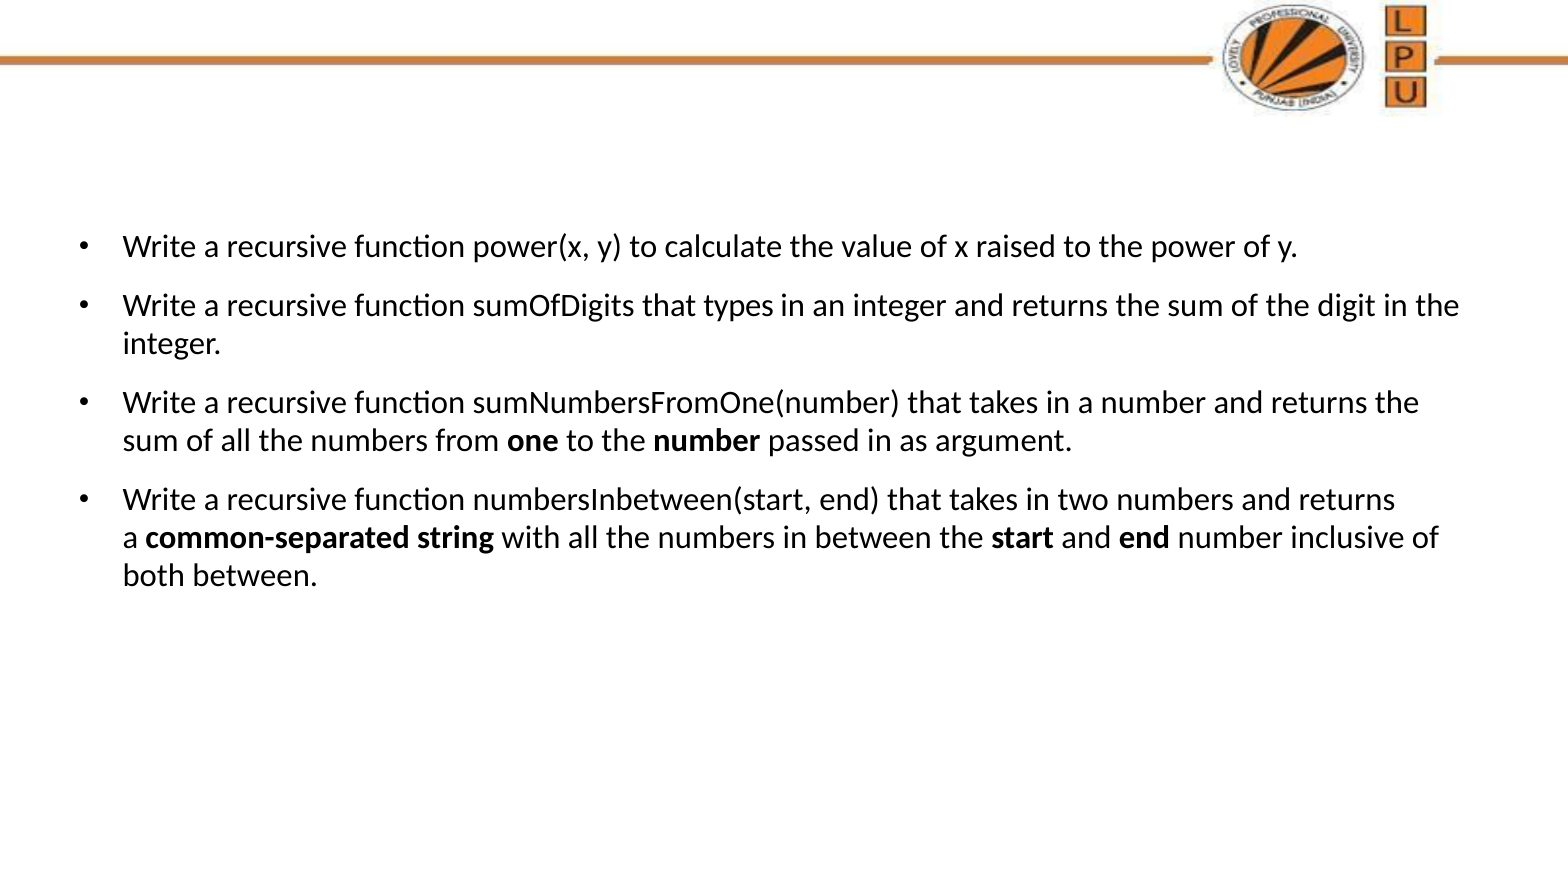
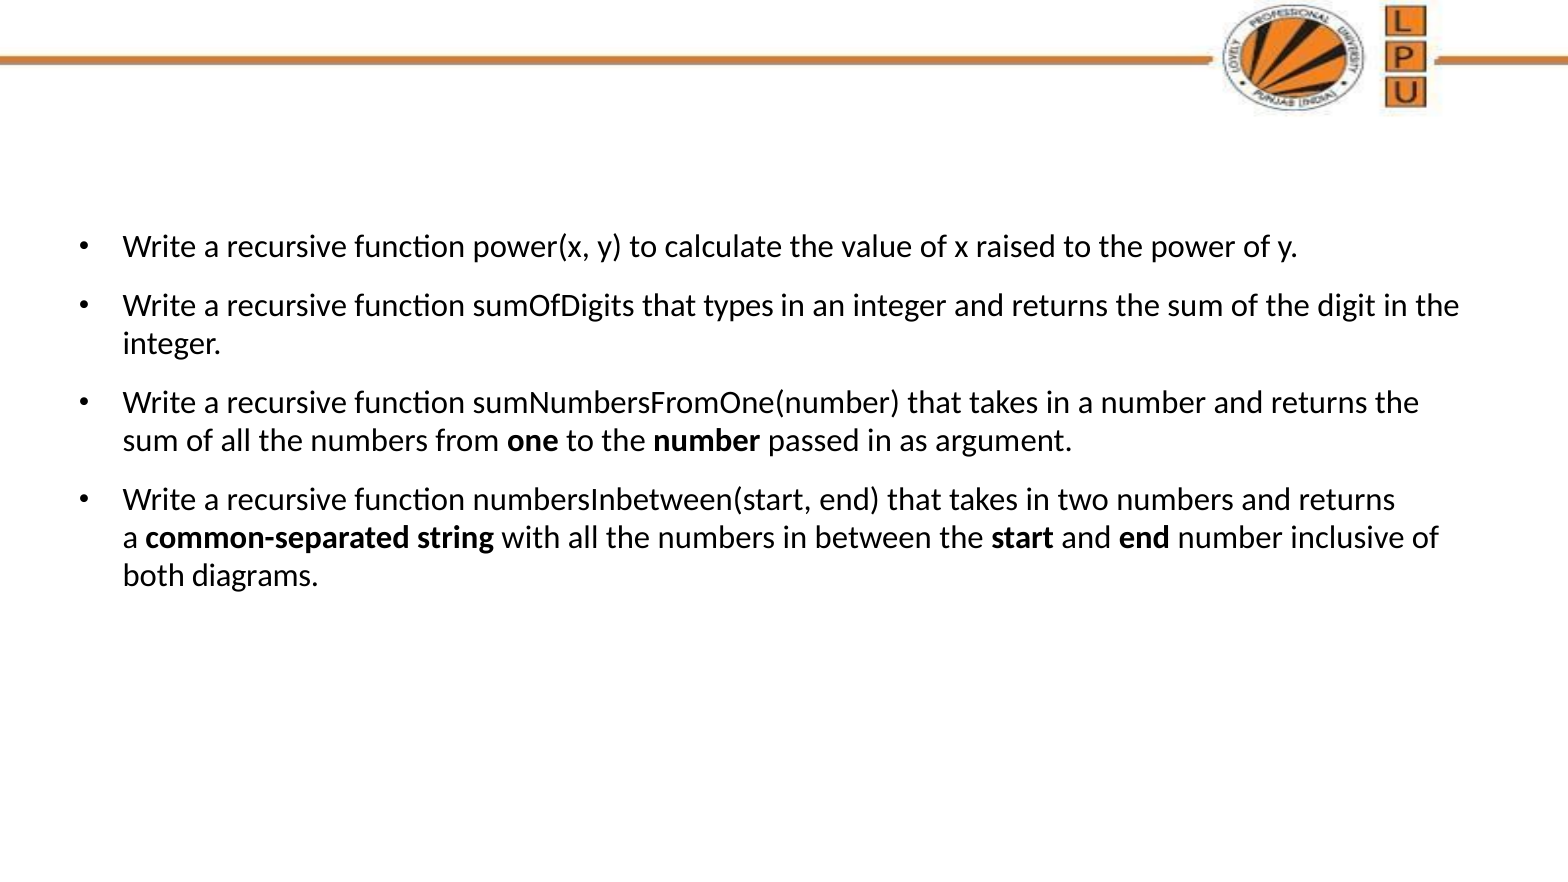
both between: between -> diagrams
